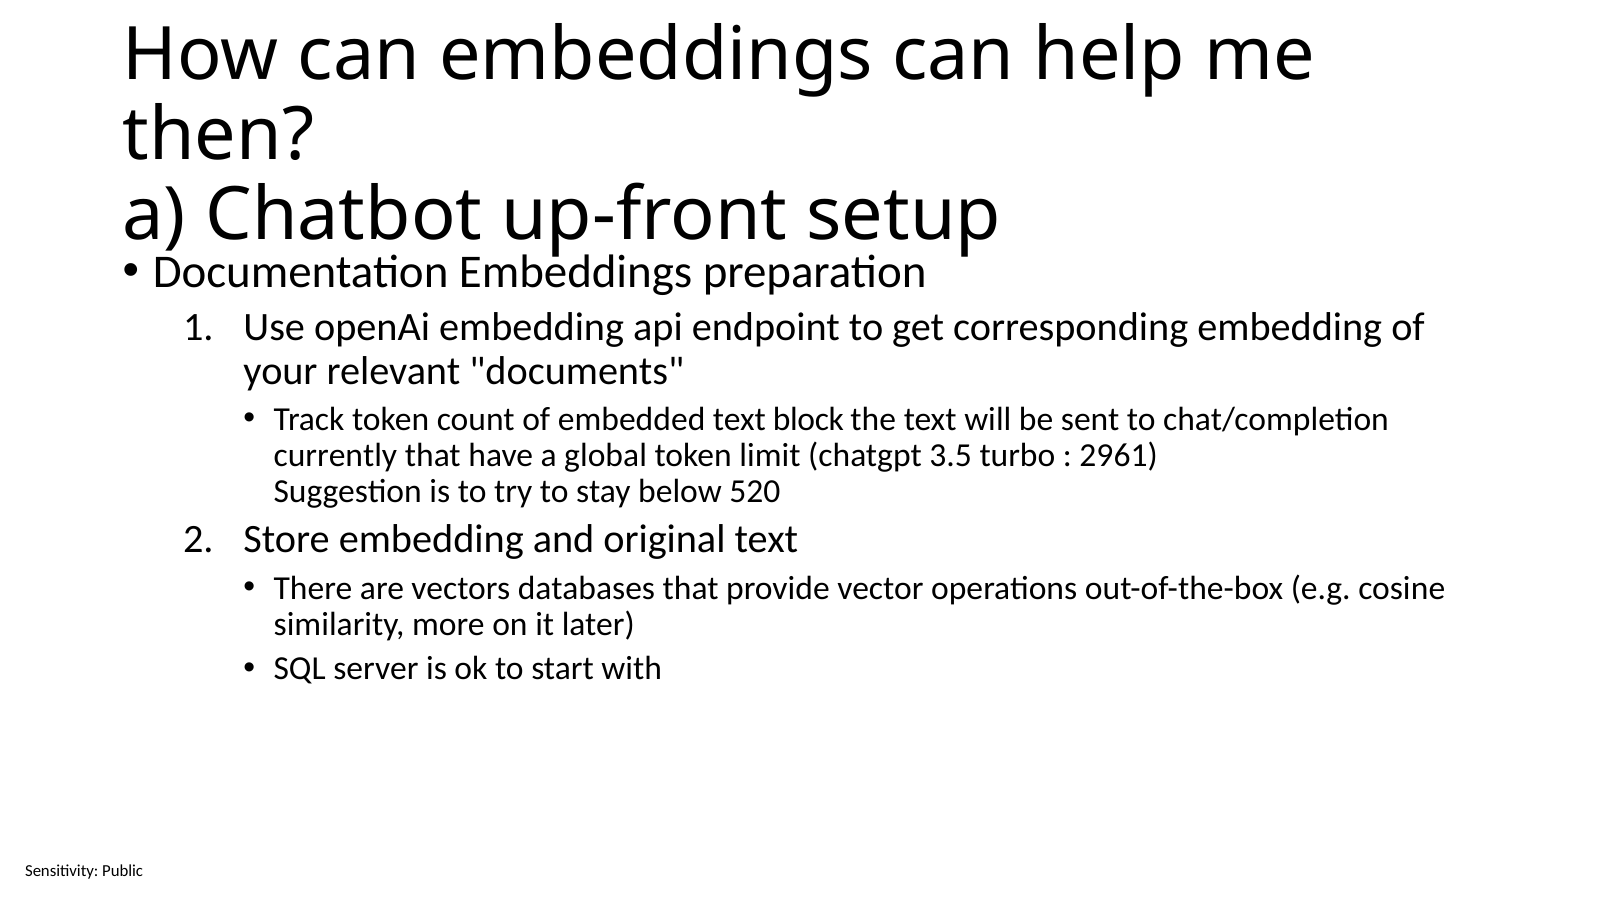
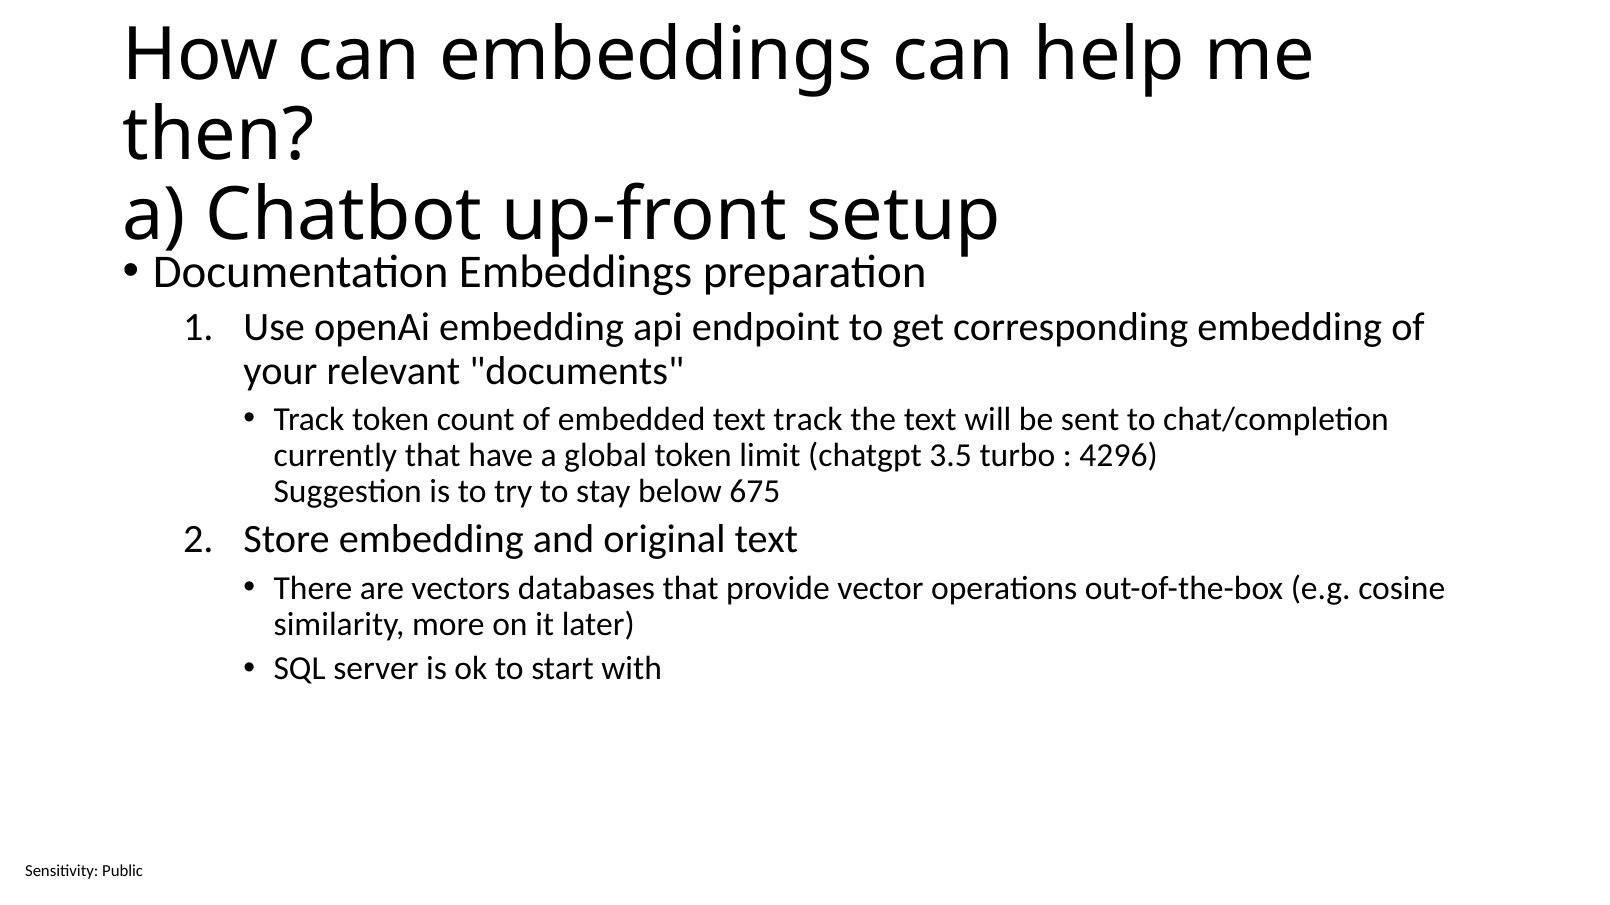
text block: block -> track
2961: 2961 -> 4296
520: 520 -> 675
